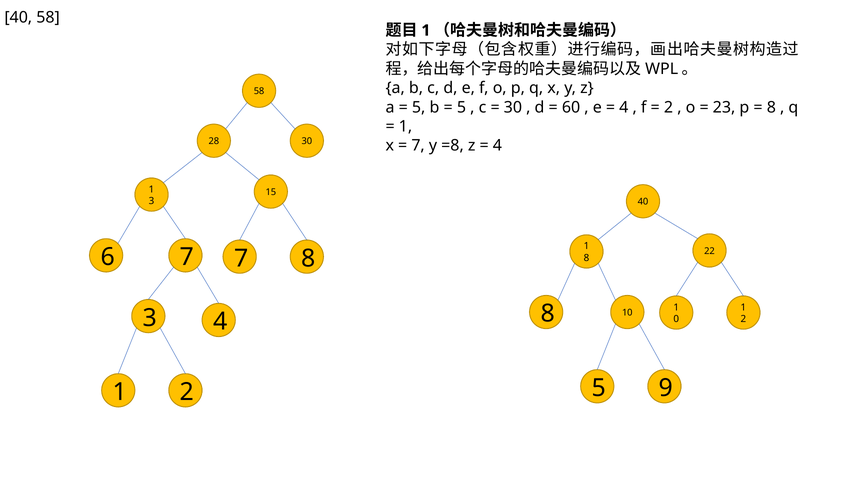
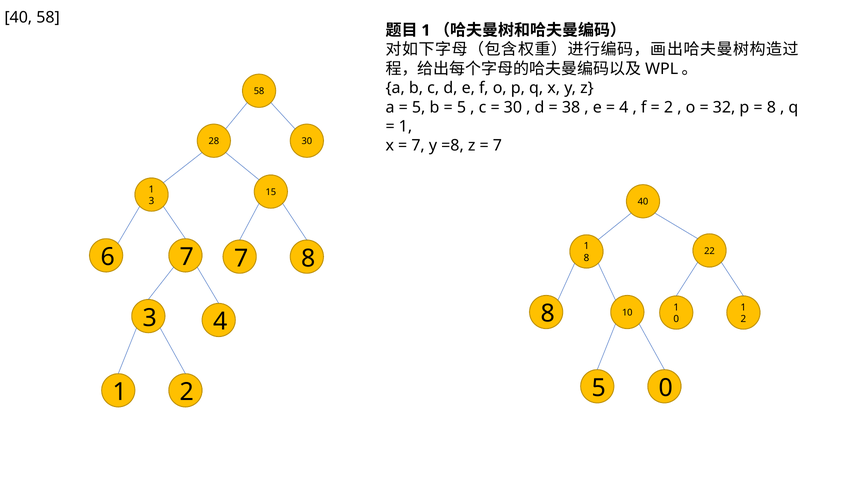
60: 60 -> 38
23: 23 -> 32
4 at (497, 146): 4 -> 7
5 9: 9 -> 0
